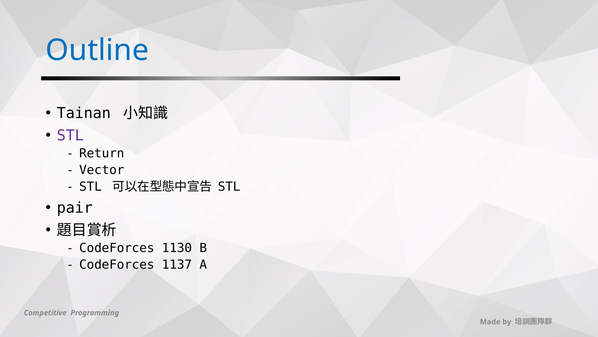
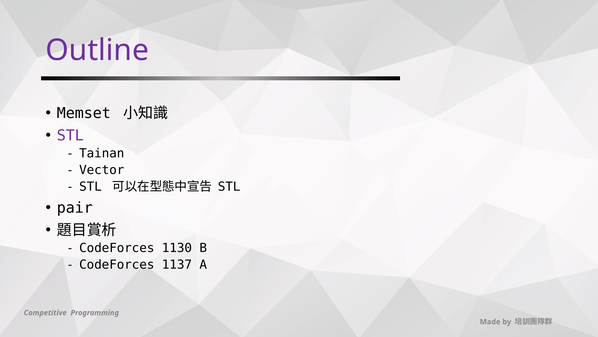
Outline colour: blue -> purple
Tainan: Tainan -> Memset
Return: Return -> Tainan
